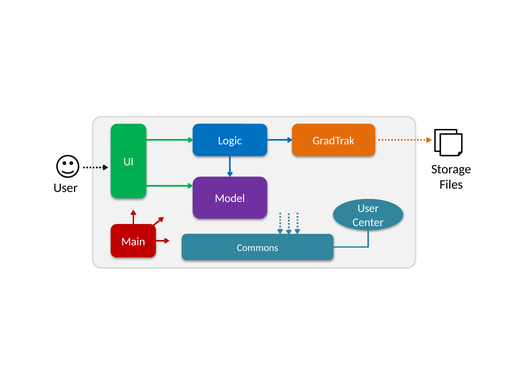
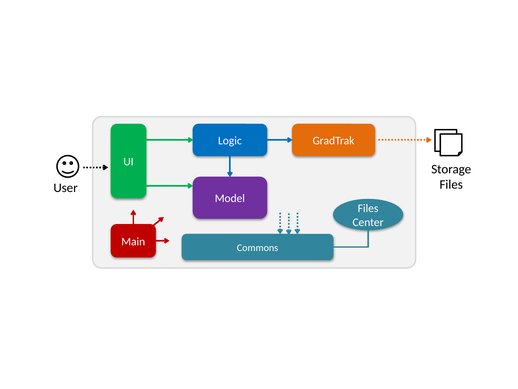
User at (368, 208): User -> Files
